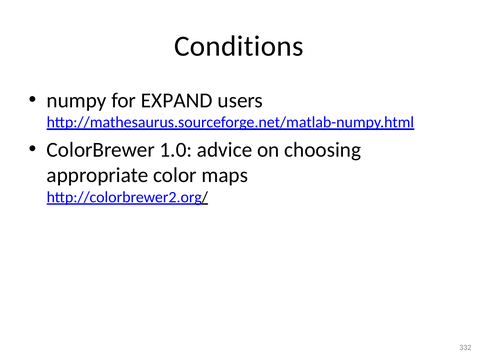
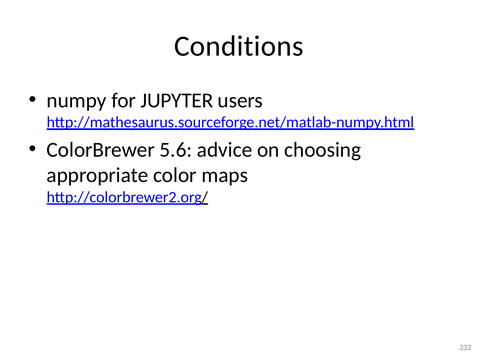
EXPAND: EXPAND -> JUPYTER
1.0: 1.0 -> 5.6
